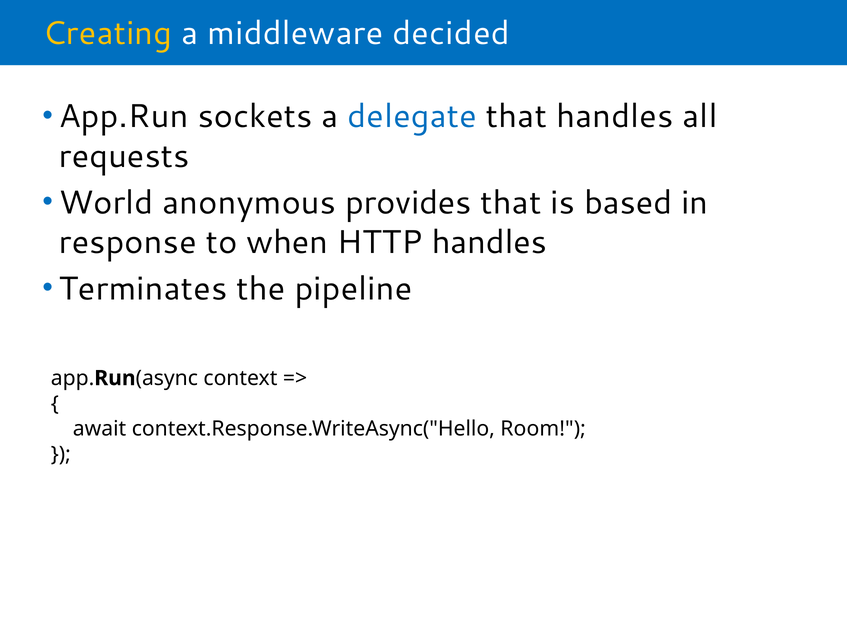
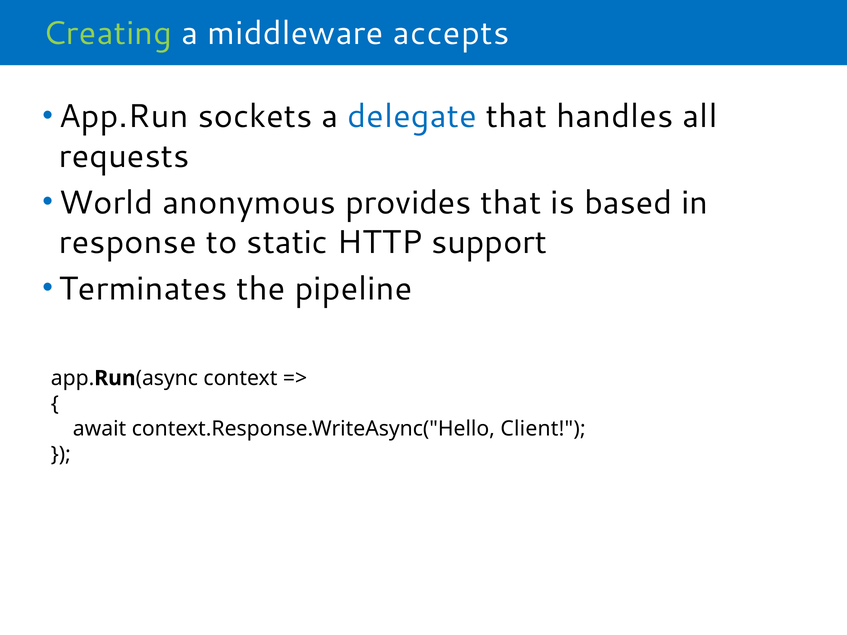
Creating colour: yellow -> light green
decided: decided -> accepts
when: when -> static
HTTP handles: handles -> support
Room: Room -> Client
